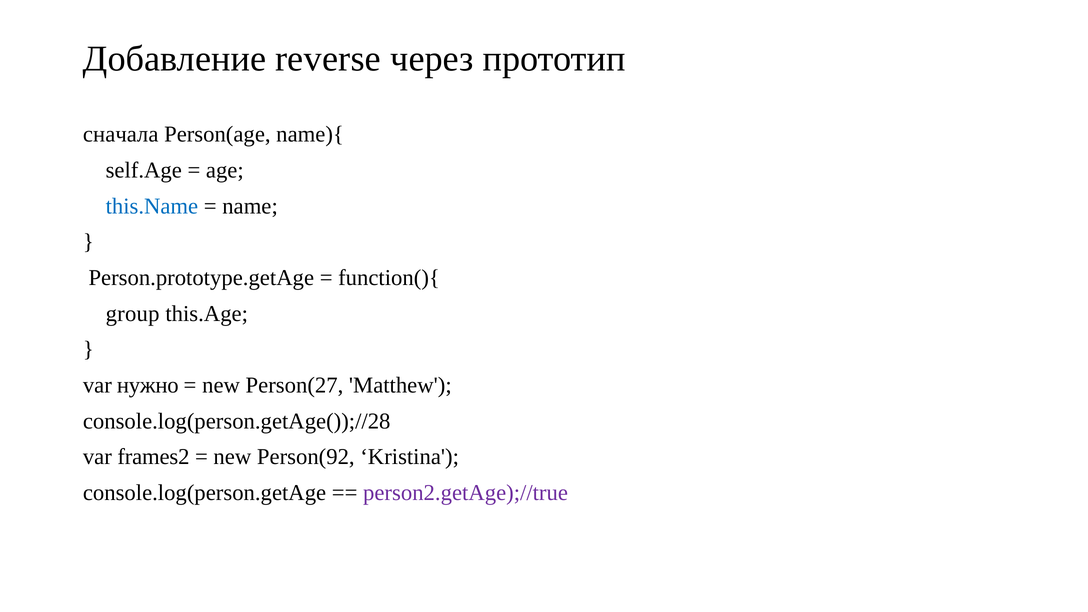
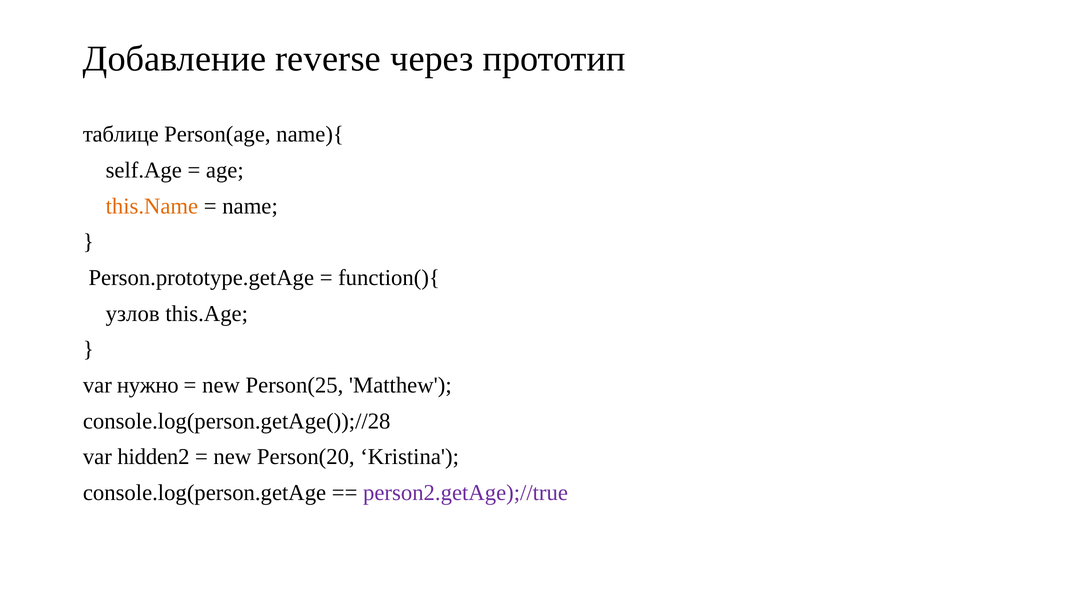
сначала: сначала -> таблице
this.Name colour: blue -> orange
group: group -> узлов
Person(27: Person(27 -> Person(25
frames2: frames2 -> hidden2
Person(92: Person(92 -> Person(20
